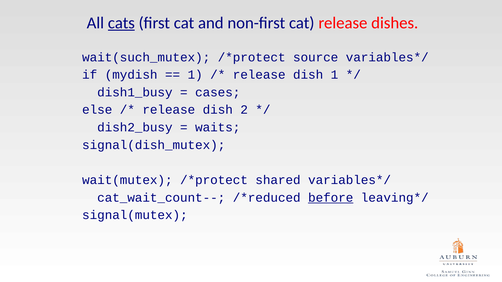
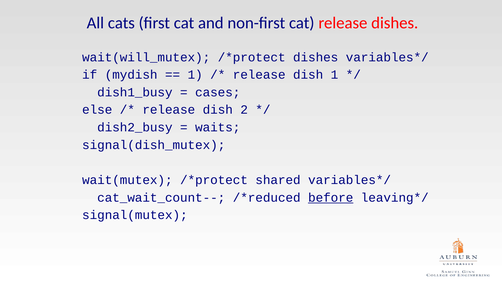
cats underline: present -> none
wait(such_mutex: wait(such_mutex -> wait(will_mutex
source at (316, 57): source -> dishes
